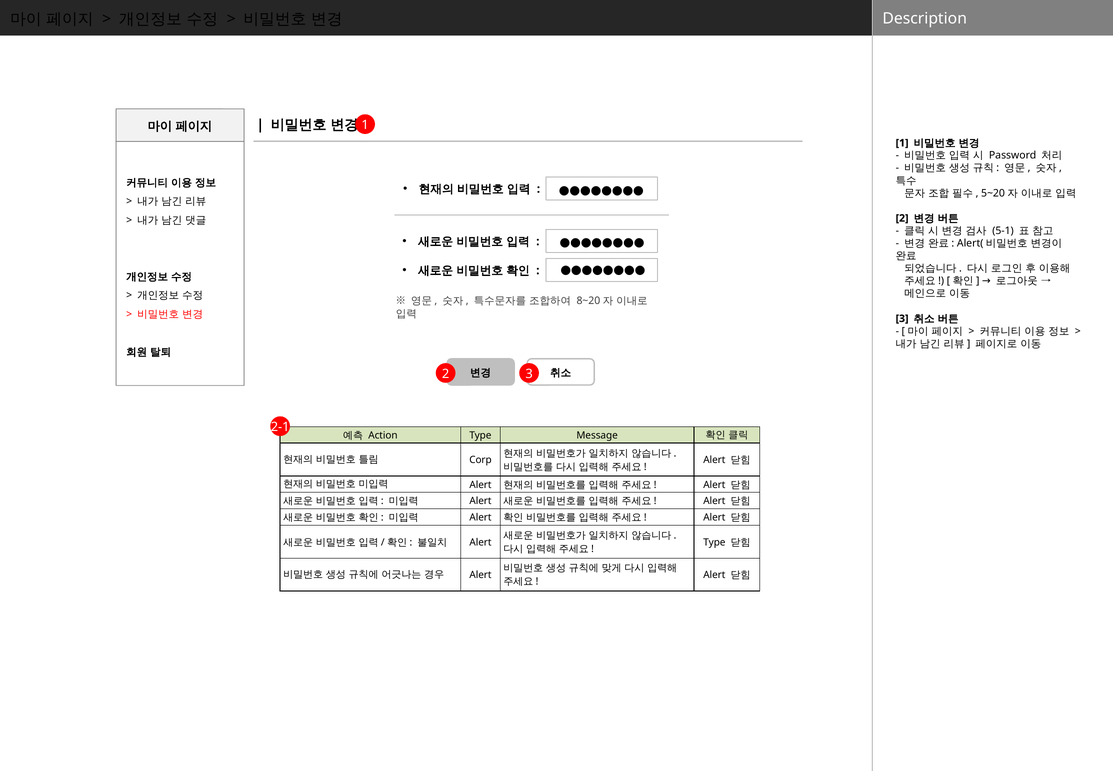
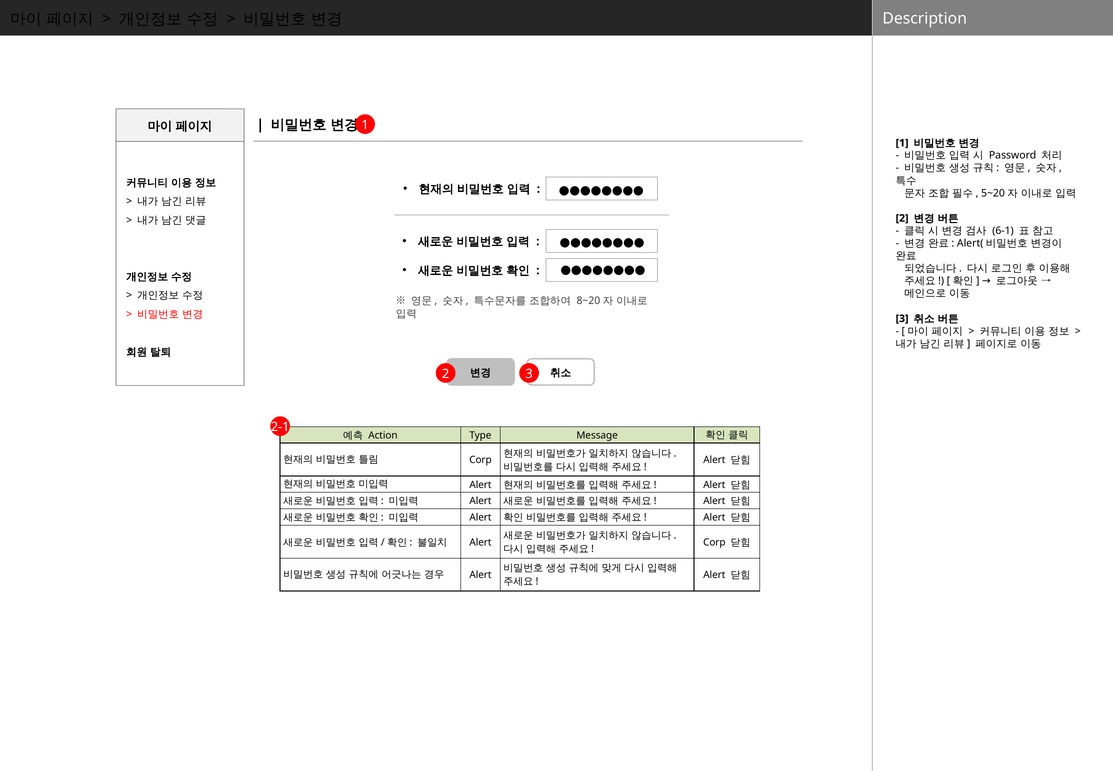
5-1: 5-1 -> 6-1
Type at (714, 542): Type -> Corp
